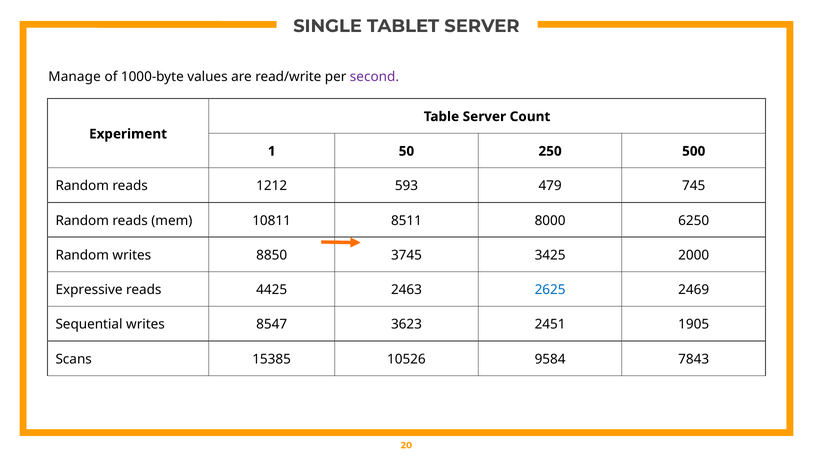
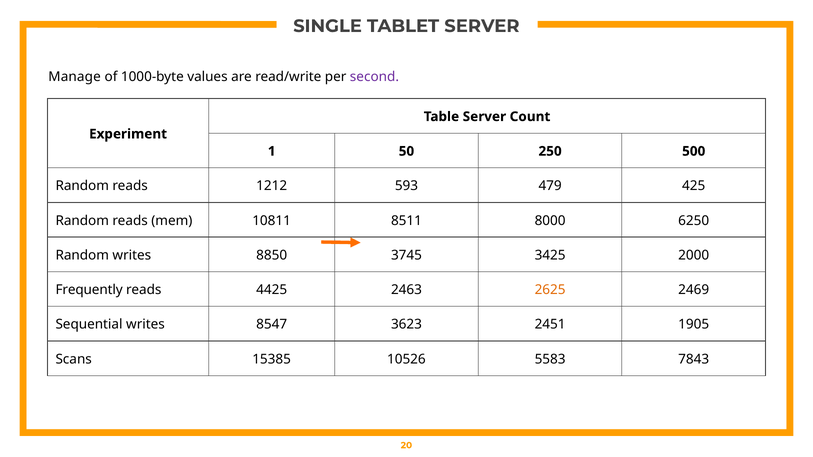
745: 745 -> 425
Expressive: Expressive -> Frequently
2625 colour: blue -> orange
9584: 9584 -> 5583
